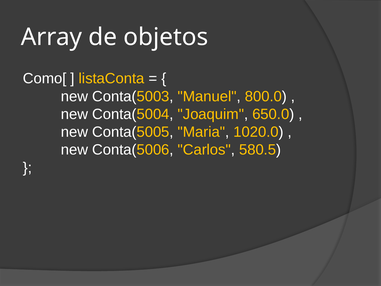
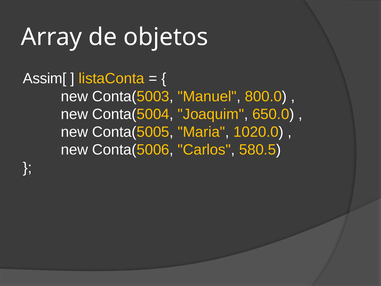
Como[: Como[ -> Assim[
